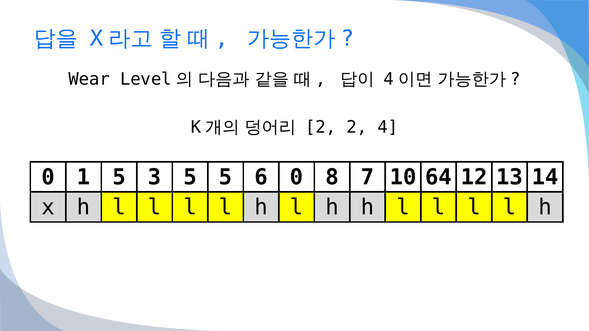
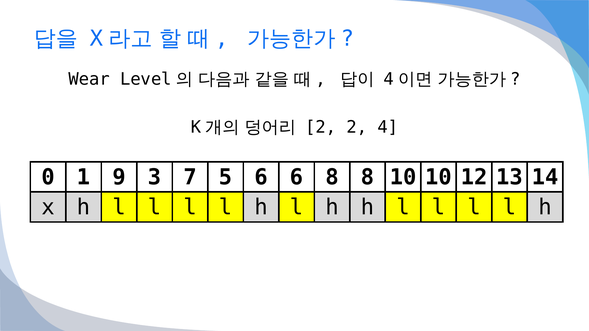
1 5: 5 -> 9
3 5: 5 -> 7
6 0: 0 -> 6
8 7: 7 -> 8
10 64: 64 -> 10
